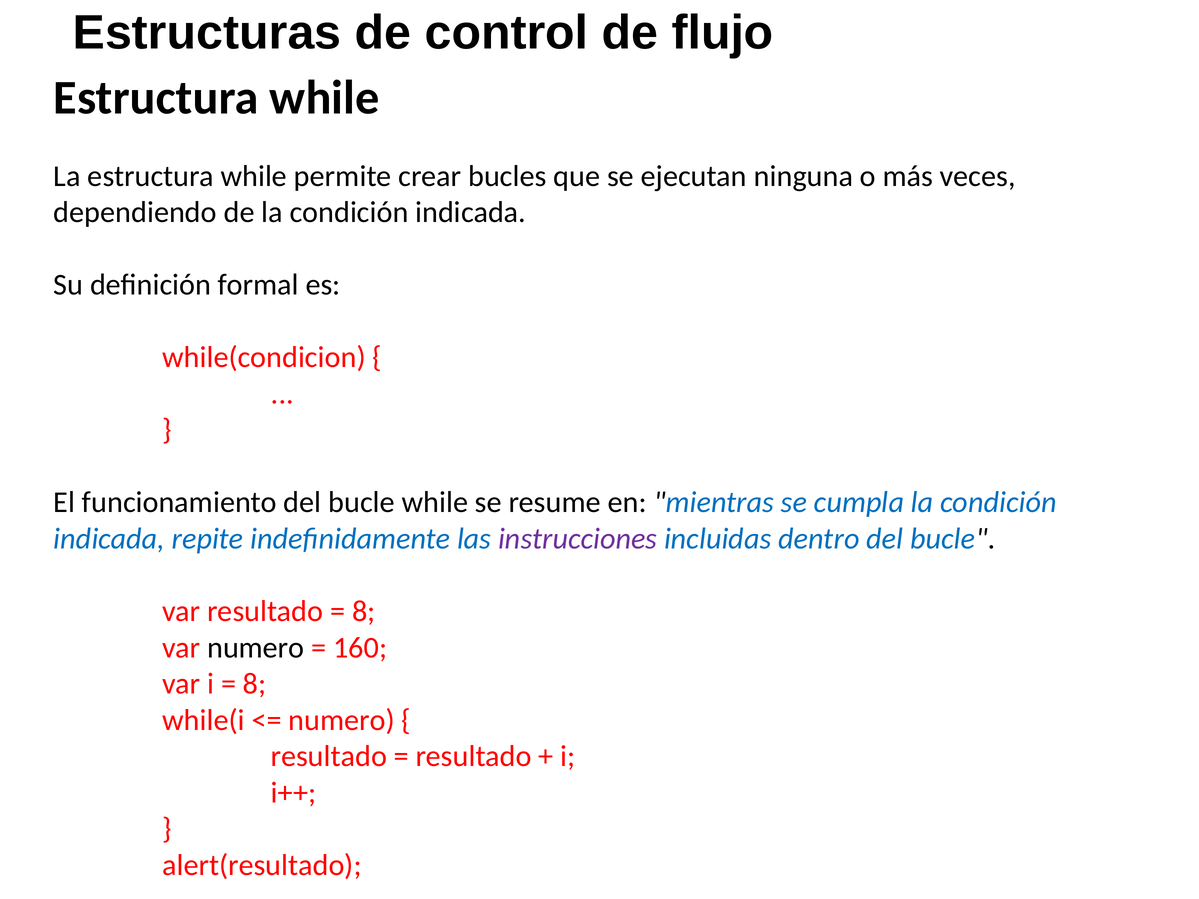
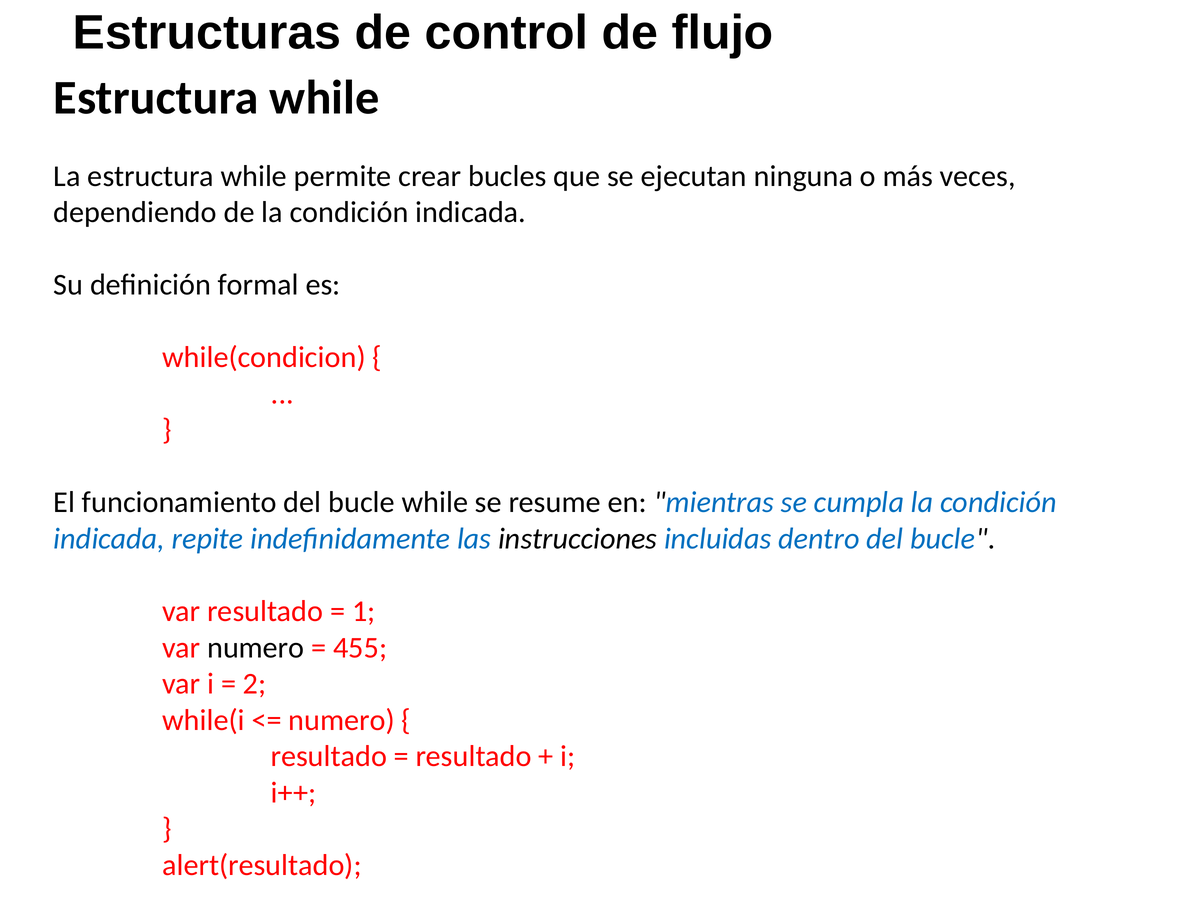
instrucciones colour: purple -> black
8 at (364, 611): 8 -> 1
160: 160 -> 455
8 at (255, 684): 8 -> 2
